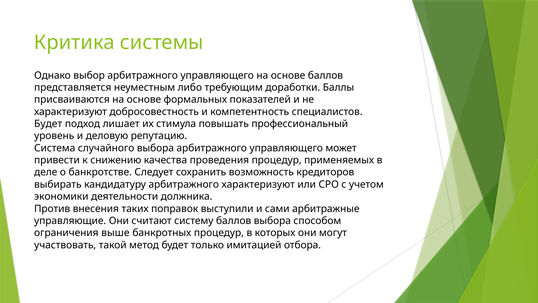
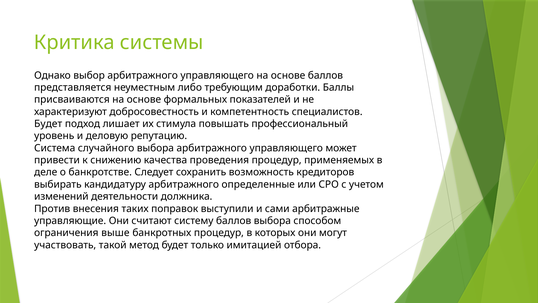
арбитражного характеризуют: характеризуют -> определенные
экономики: экономики -> изменений
